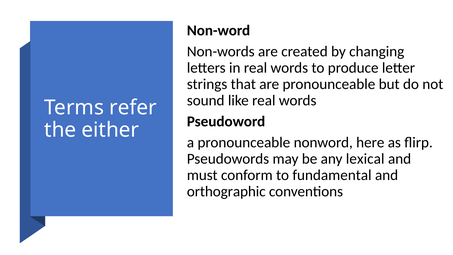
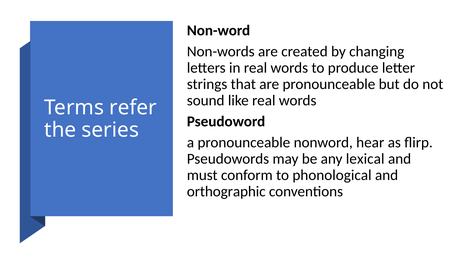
either: either -> series
here: here -> hear
fundamental: fundamental -> phonological
